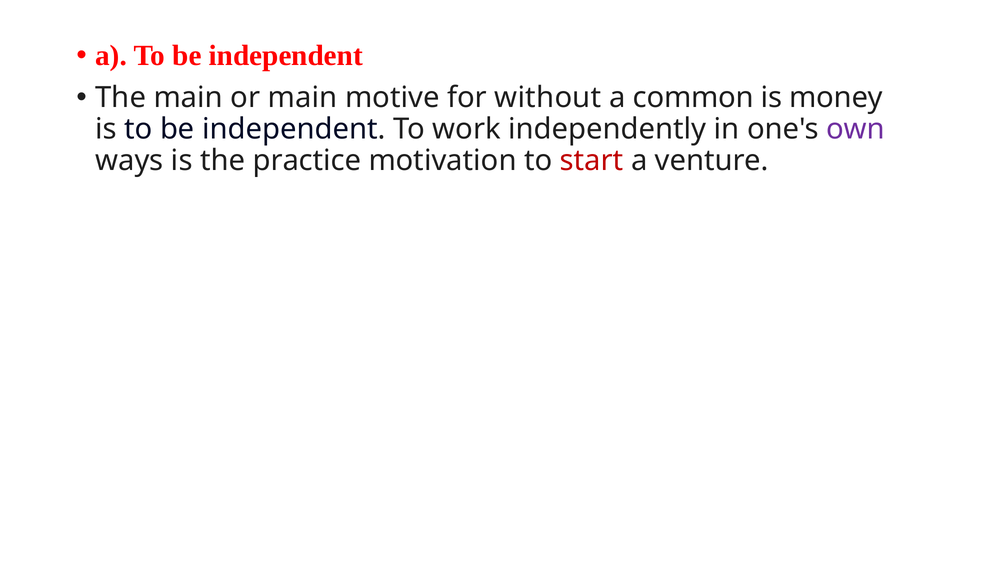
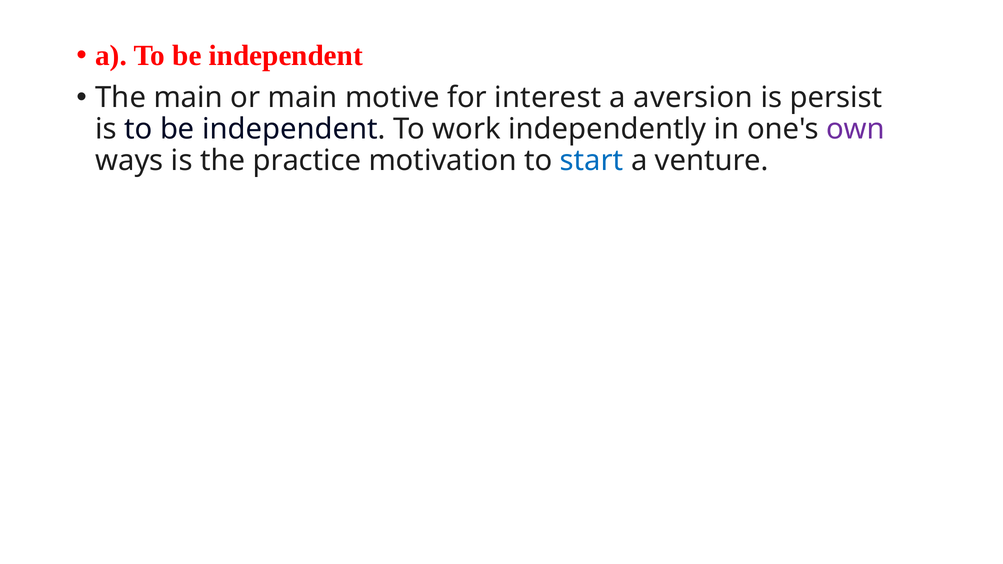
without: without -> interest
common: common -> aversion
money: money -> persist
start colour: red -> blue
